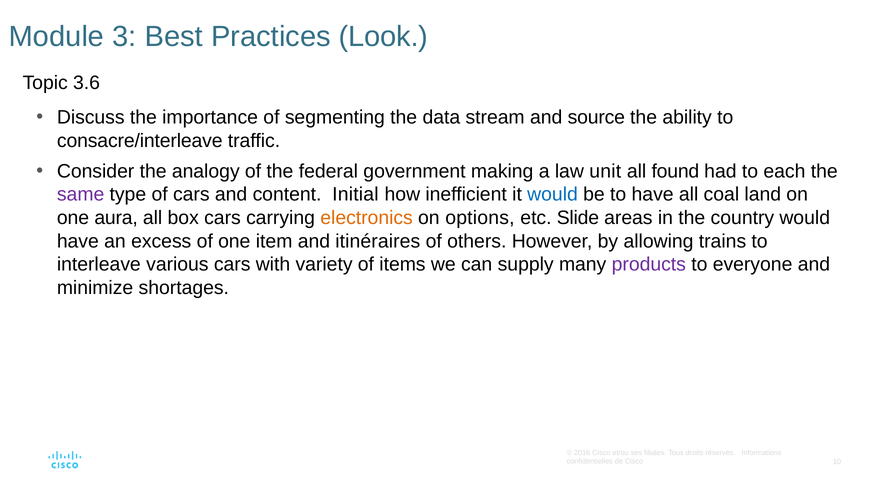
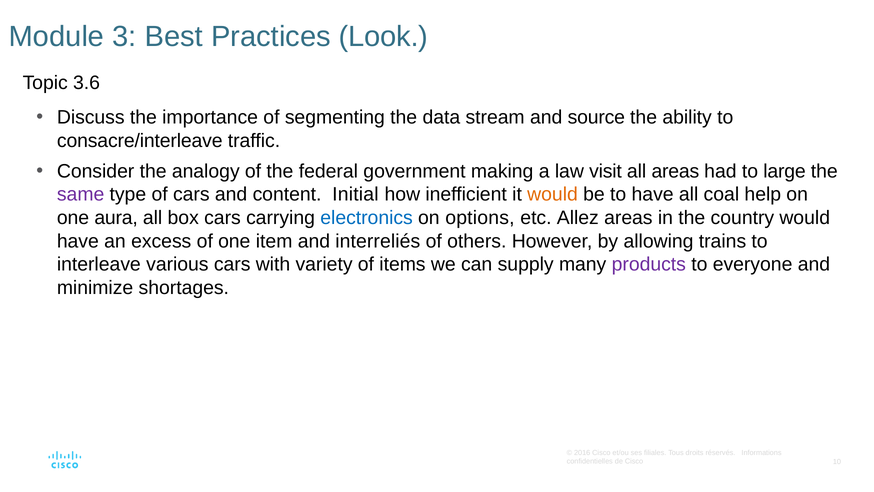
unit: unit -> visit
all found: found -> areas
each: each -> large
would at (553, 194) colour: blue -> orange
land: land -> help
electronics colour: orange -> blue
Slide: Slide -> Allez
itinéraires: itinéraires -> interreliés
